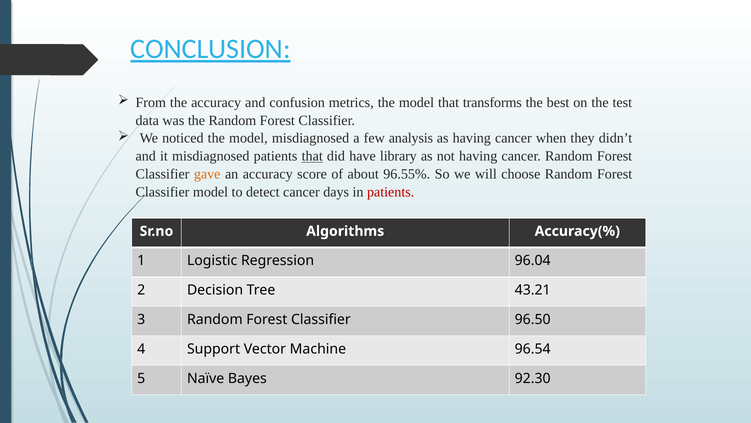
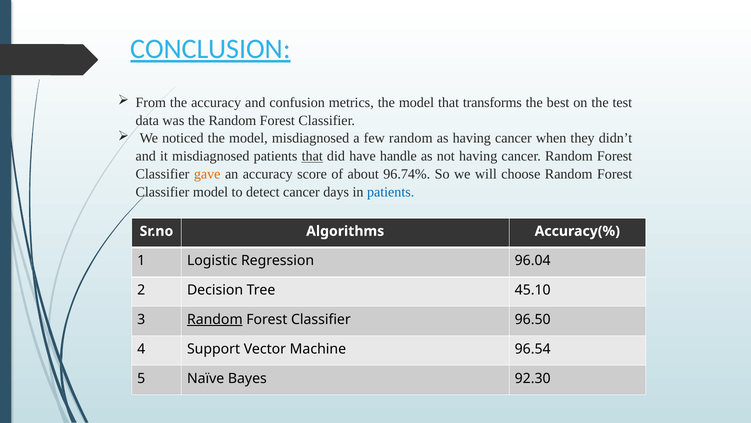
few analysis: analysis -> random
library: library -> handle
96.55%: 96.55% -> 96.74%
patients at (391, 192) colour: red -> blue
43.21: 43.21 -> 45.10
Random at (215, 319) underline: none -> present
